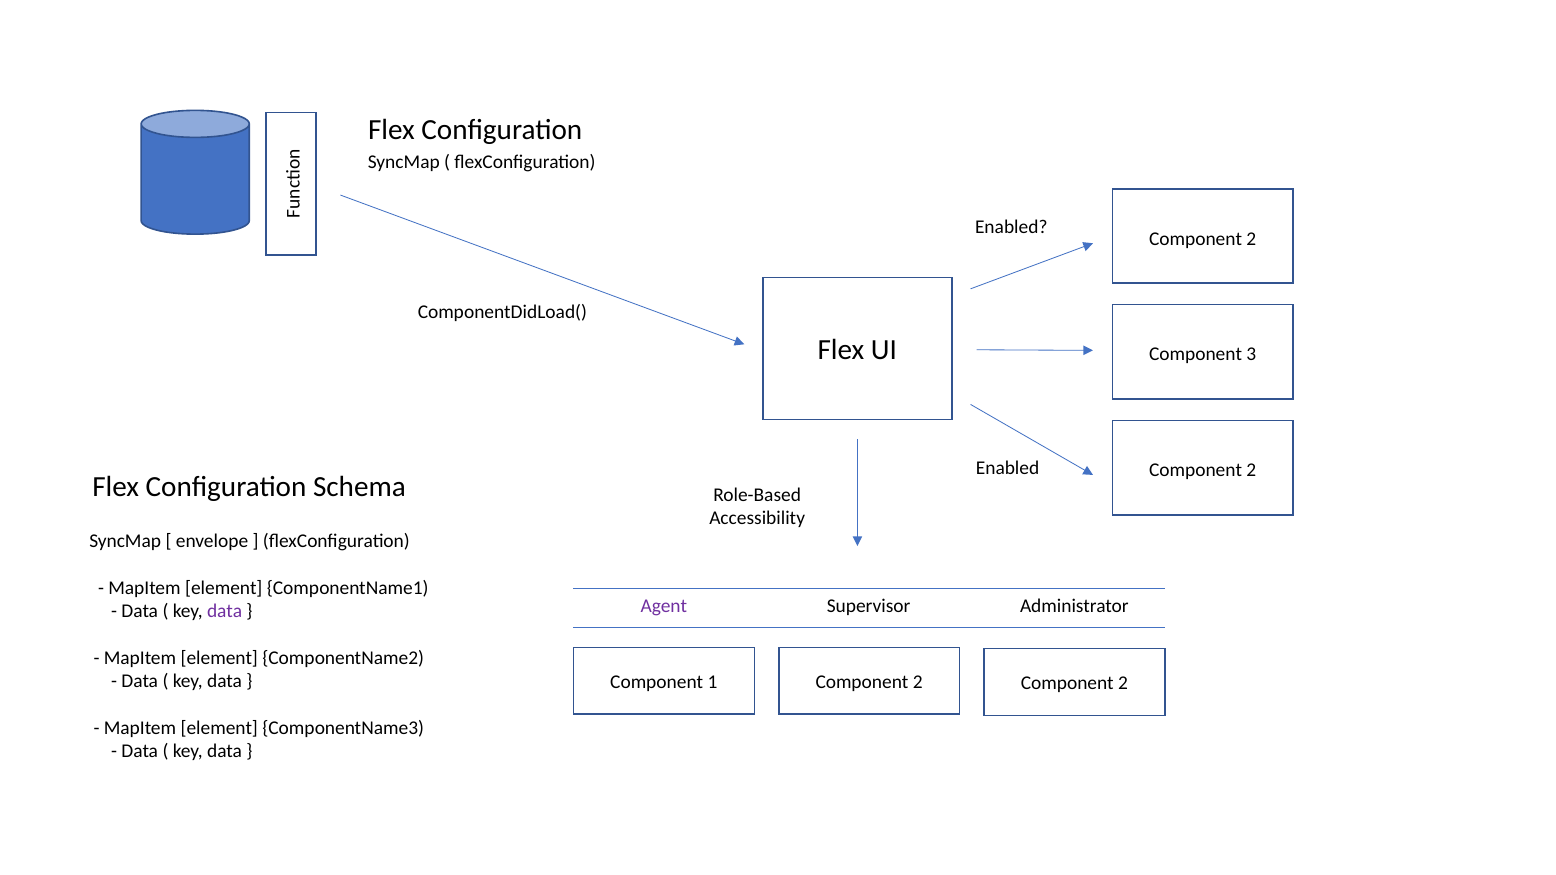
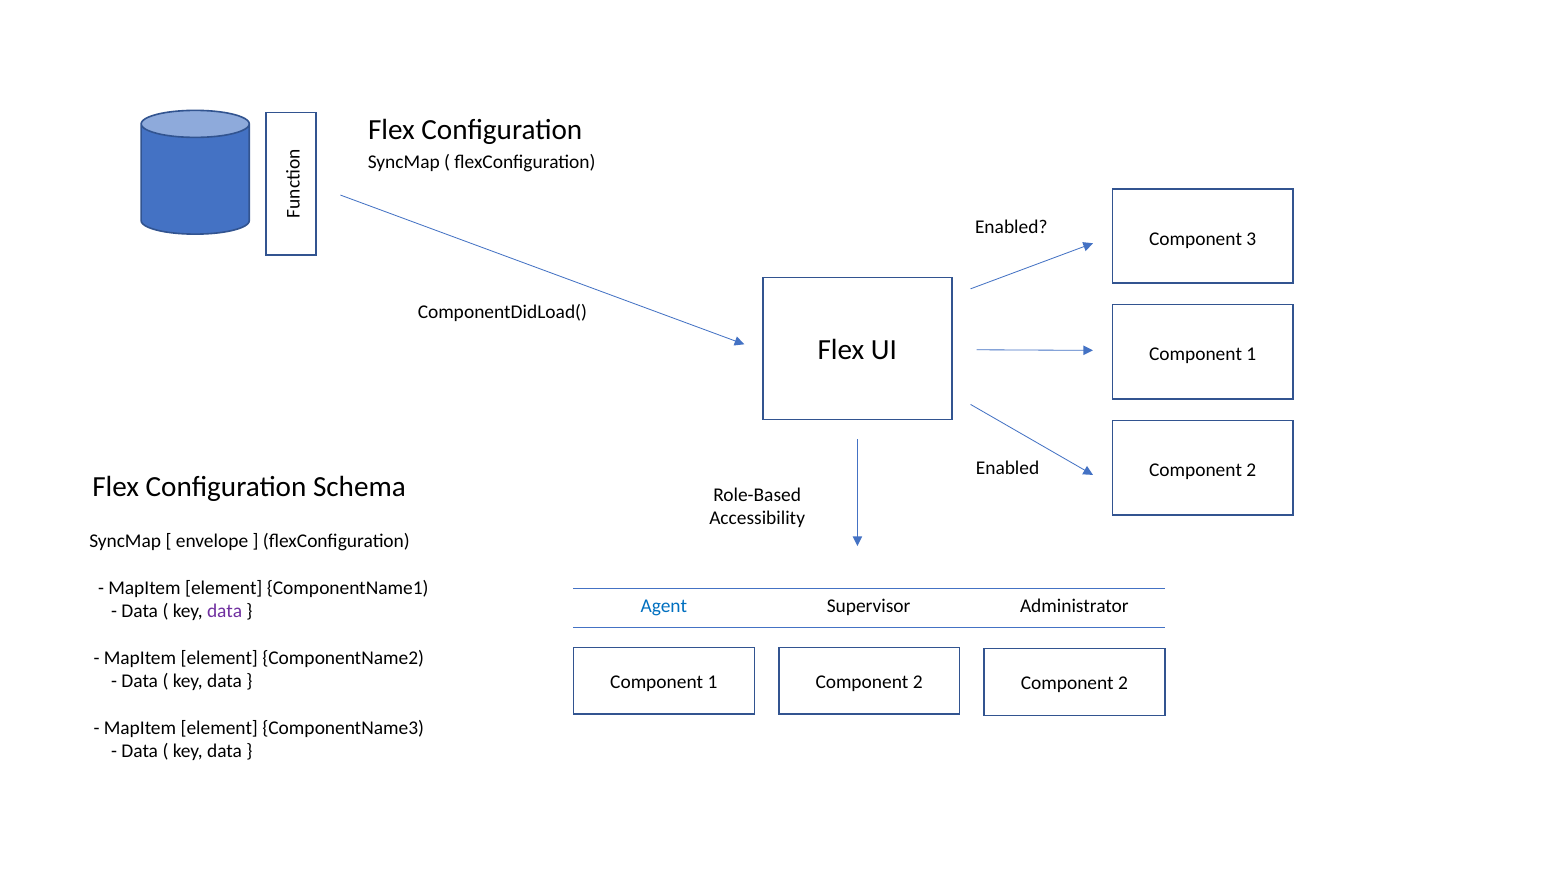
2 at (1251, 239): 2 -> 3
3 at (1251, 354): 3 -> 1
Agent colour: purple -> blue
